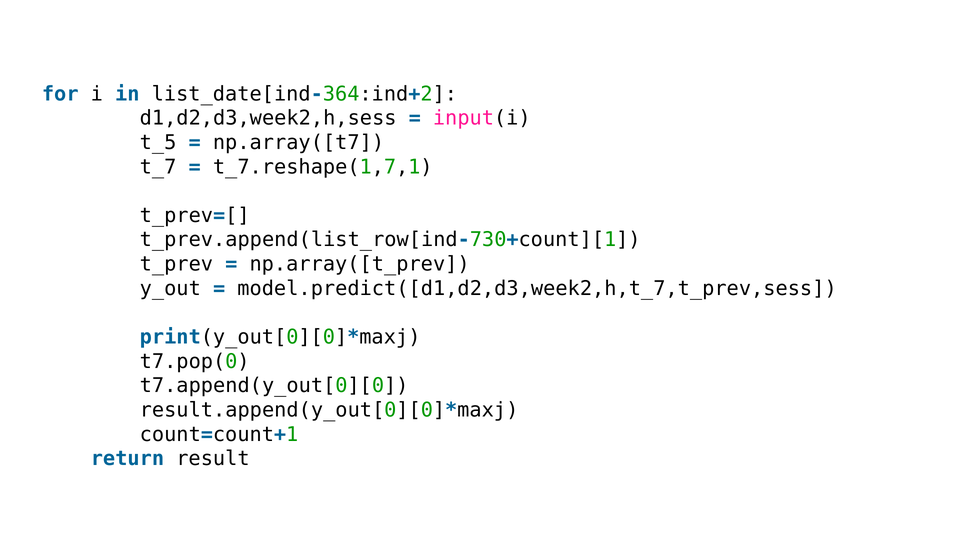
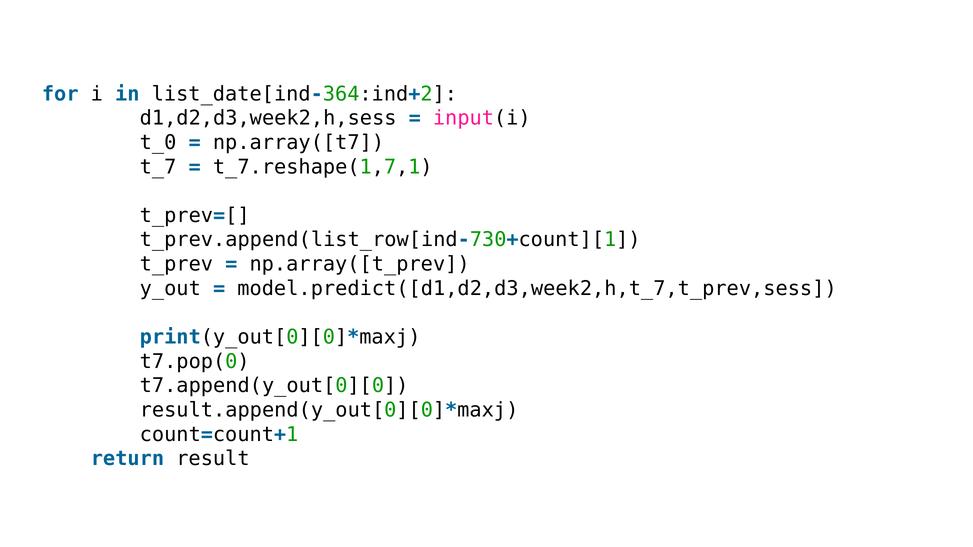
t_5: t_5 -> t_0
